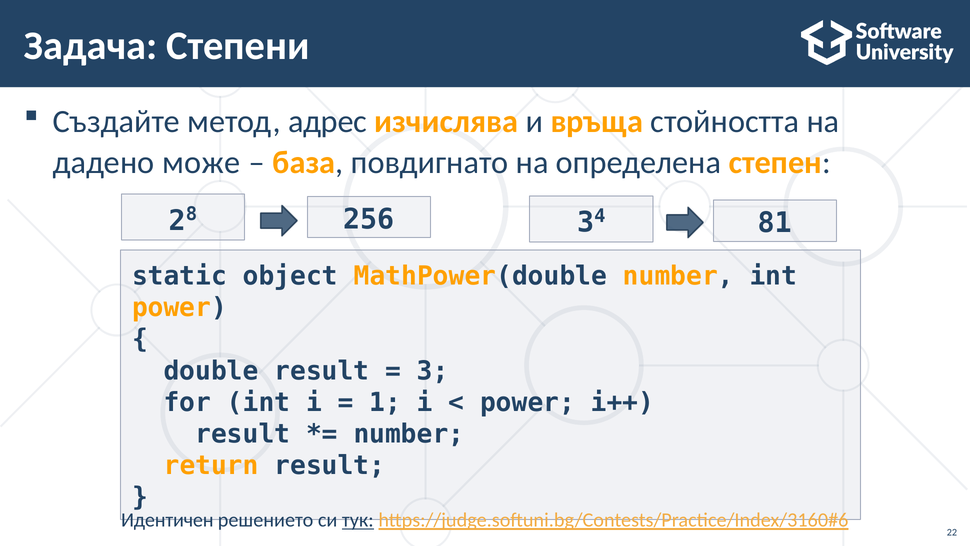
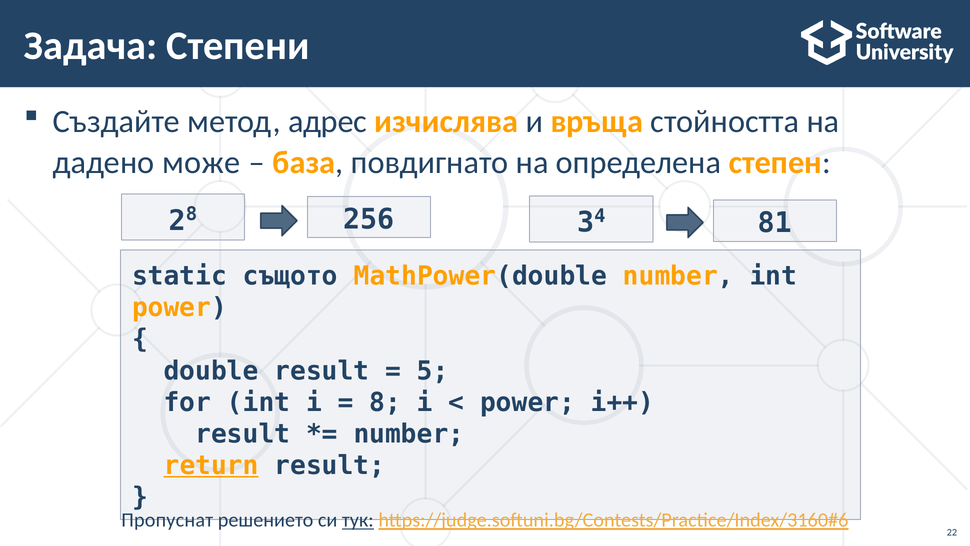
object: object -> същото
3 at (433, 371): 3 -> 5
1 at (385, 402): 1 -> 8
return underline: none -> present
Идентичен: Идентичен -> Пропуснат
